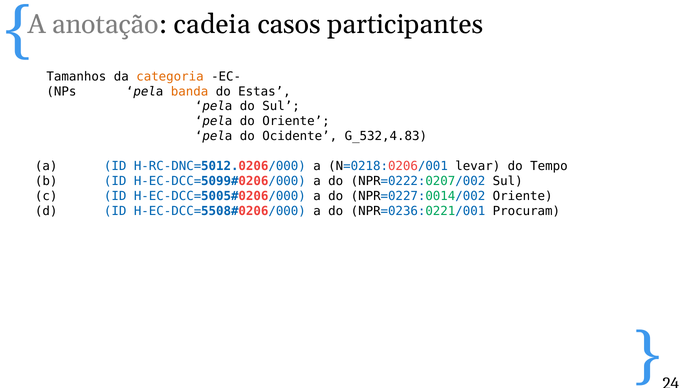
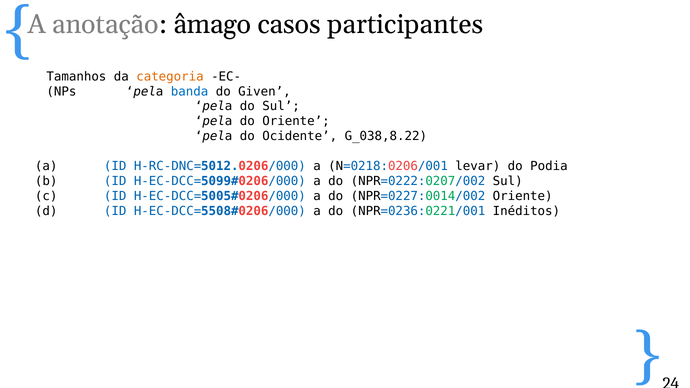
cadeia: cadeia -> âmago
banda colour: orange -> blue
Estas: Estas -> Given
G_532,4.83: G_532,4.83 -> G_038,8.22
Tempo: Tempo -> Podia
Procuram: Procuram -> Inéditos
